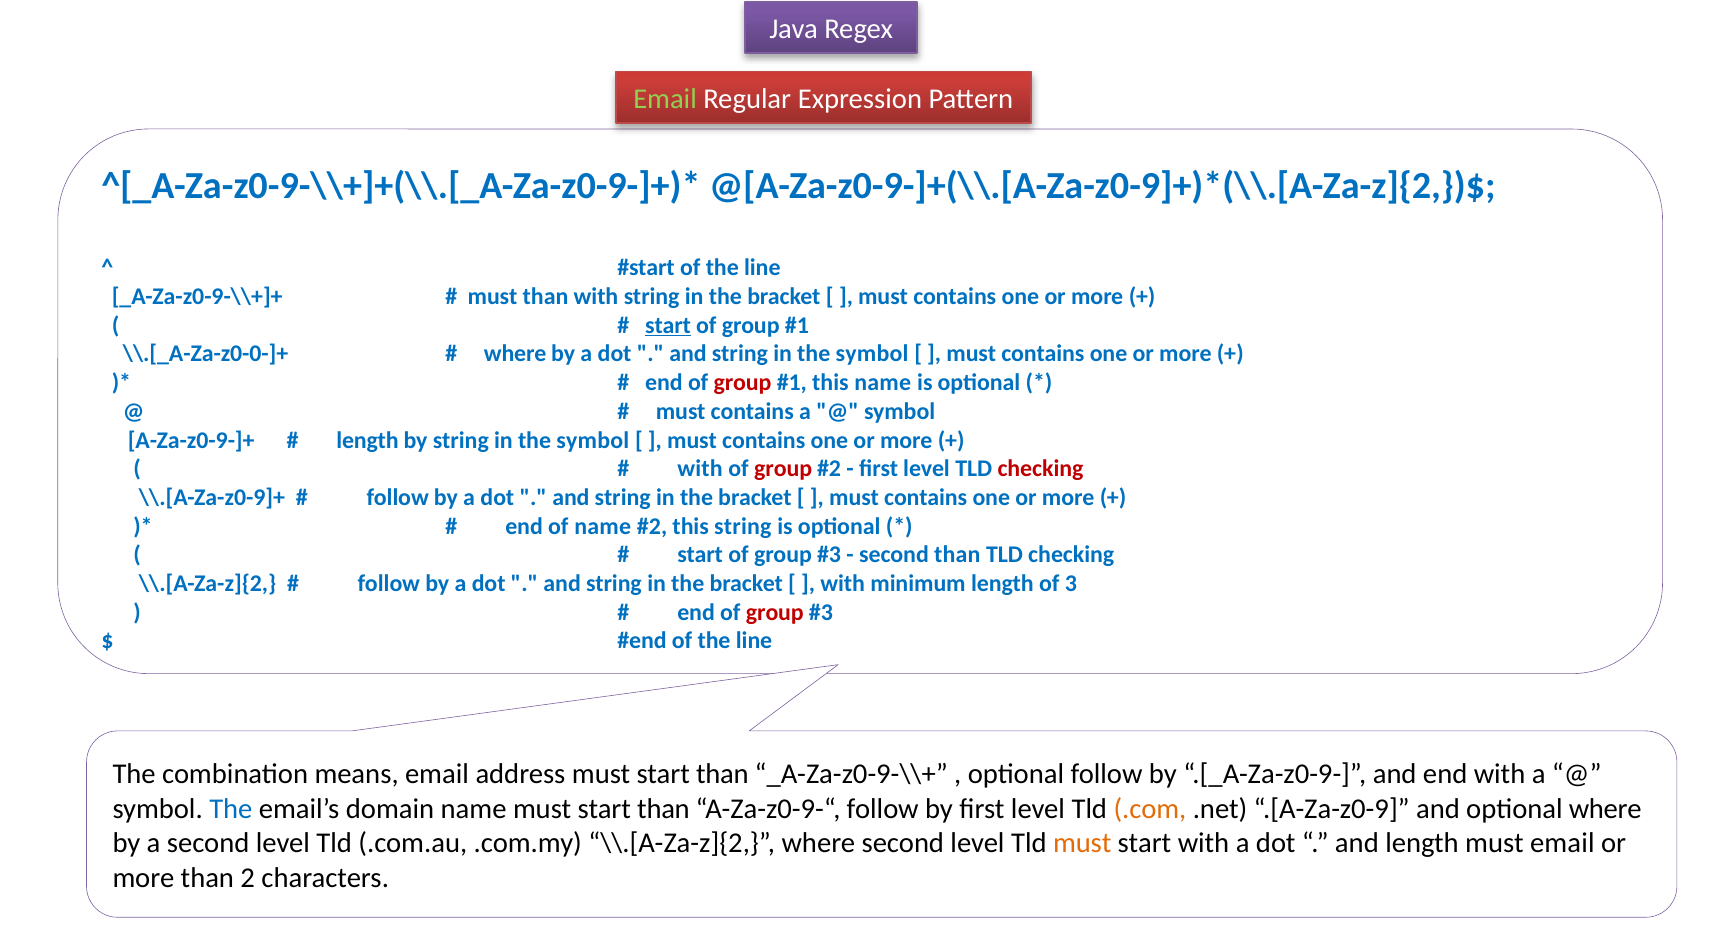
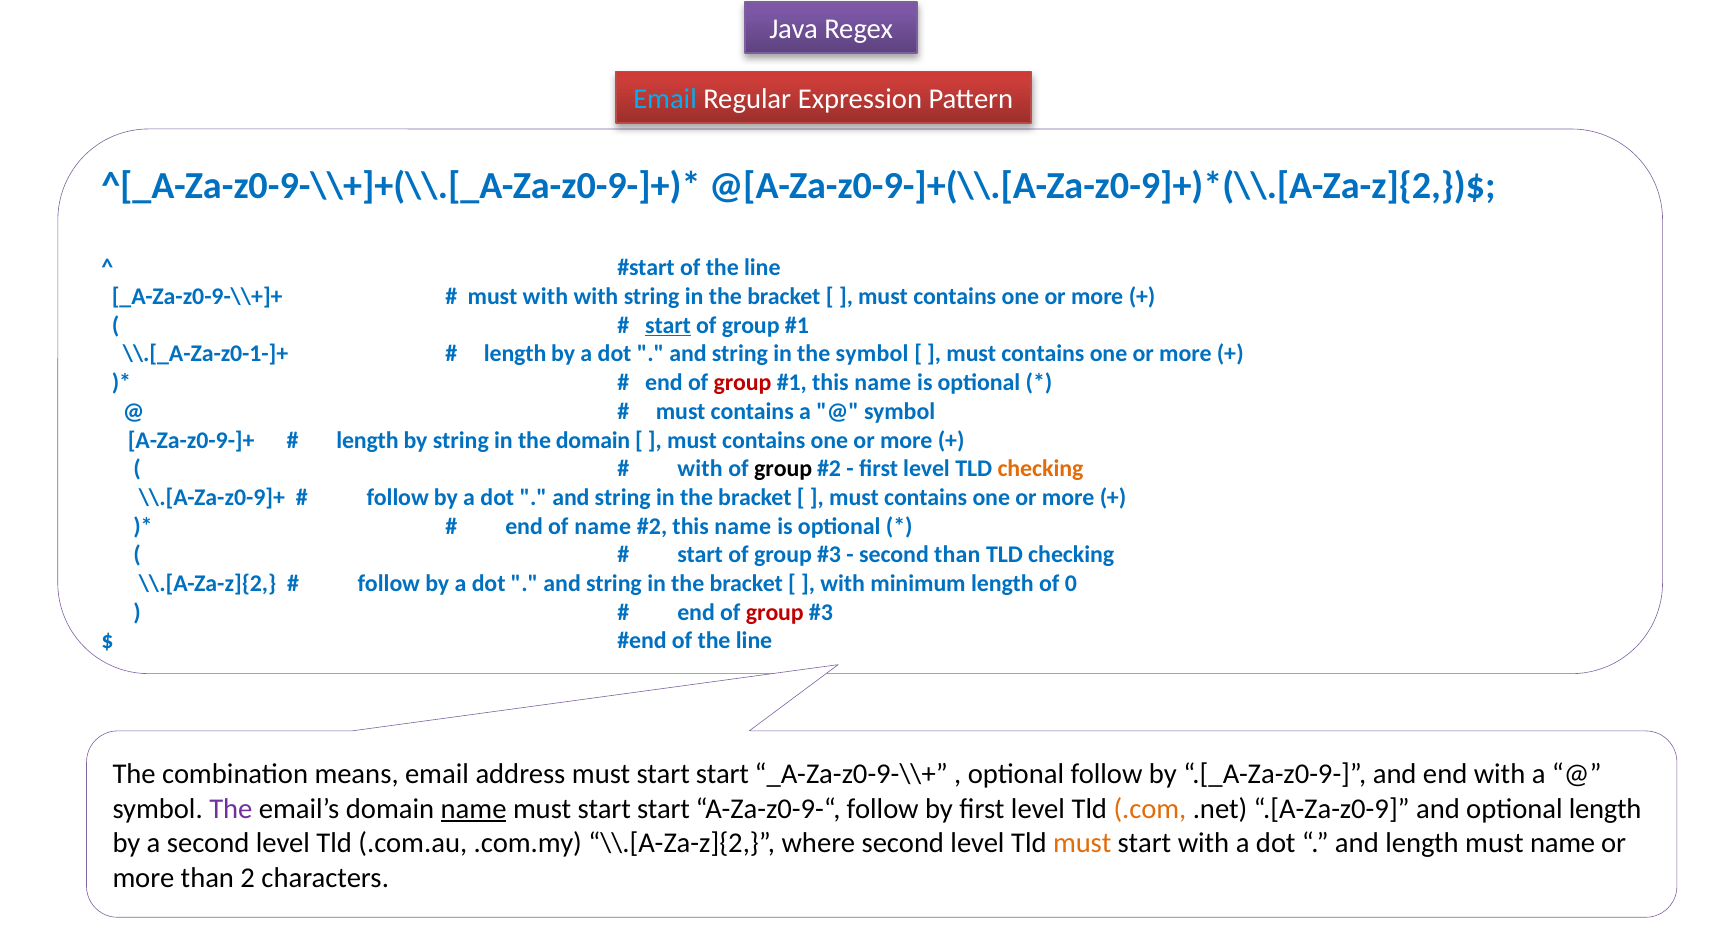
Email at (665, 99) colour: light green -> light blue
must than: than -> with
\\.[_A-Za-z0-0-]+: \\.[_A-Za-z0-0-]+ -> \\.[_A-Za-z0-1-]+
where at (515, 354): where -> length
symbol at (593, 440): symbol -> domain
group at (783, 469) colour: red -> black
checking at (1040, 469) colour: red -> orange
string at (743, 526): string -> name
3: 3 -> 0
address must start than: than -> start
The at (231, 809) colour: blue -> purple
name at (474, 809) underline: none -> present
than at (663, 809): than -> start
optional where: where -> length
must email: email -> name
